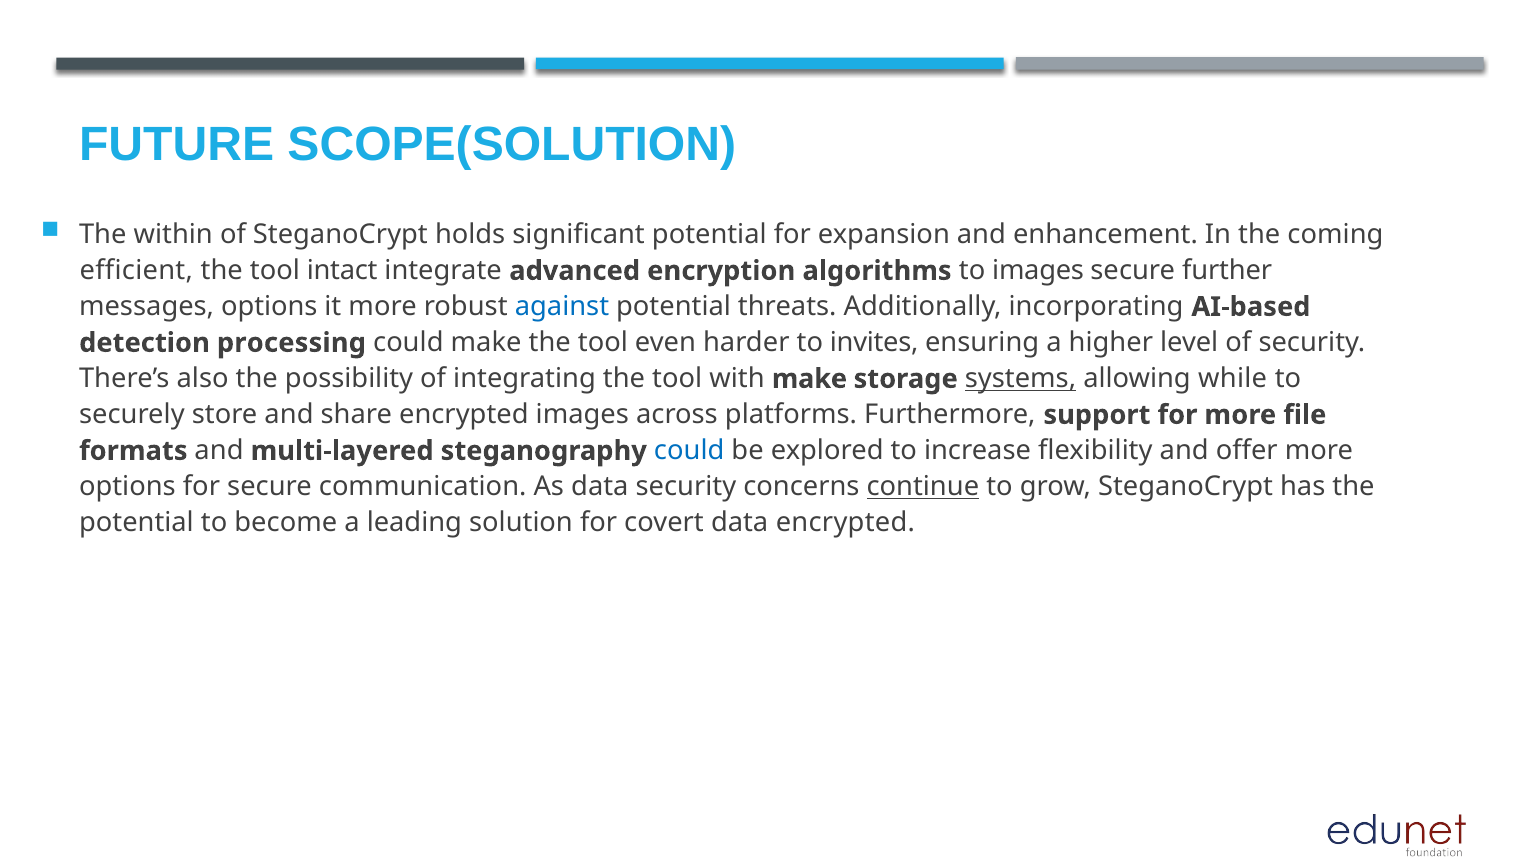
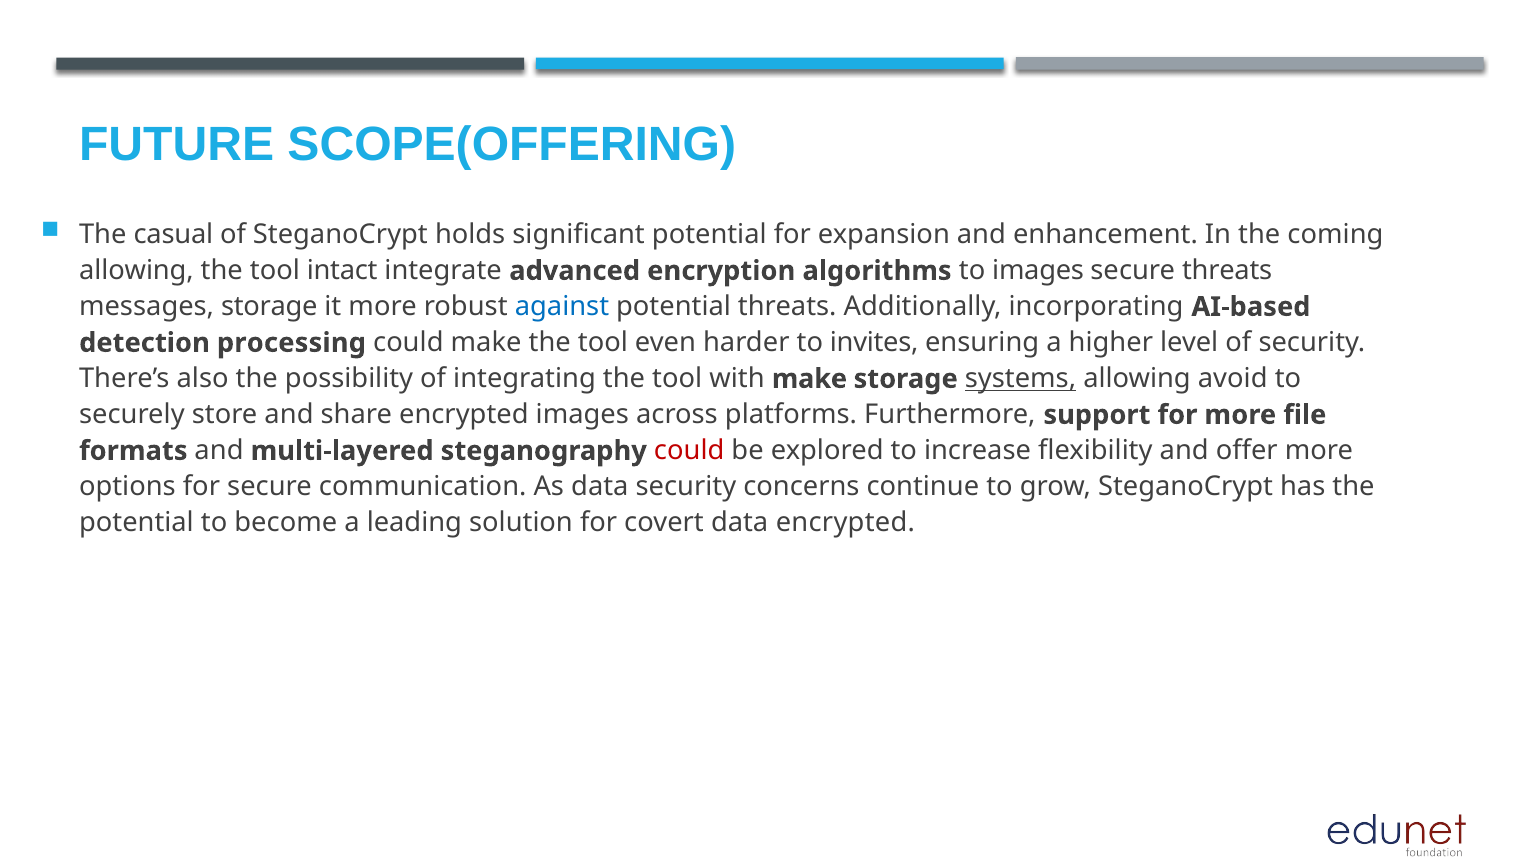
SCOPE(SOLUTION: SCOPE(SOLUTION -> SCOPE(OFFERING
within: within -> casual
efficient at (136, 271): efficient -> allowing
secure further: further -> threats
messages options: options -> storage
while: while -> avoid
could at (689, 451) colour: blue -> red
continue underline: present -> none
